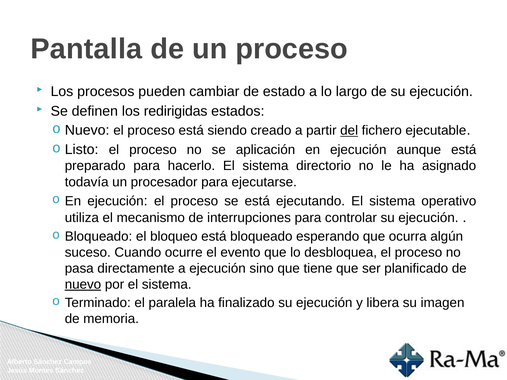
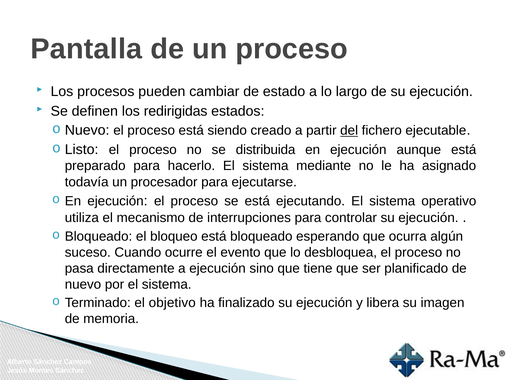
aplicación: aplicación -> distribuida
directorio: directorio -> mediante
nuevo at (83, 285) underline: present -> none
paralela: paralela -> objetivo
